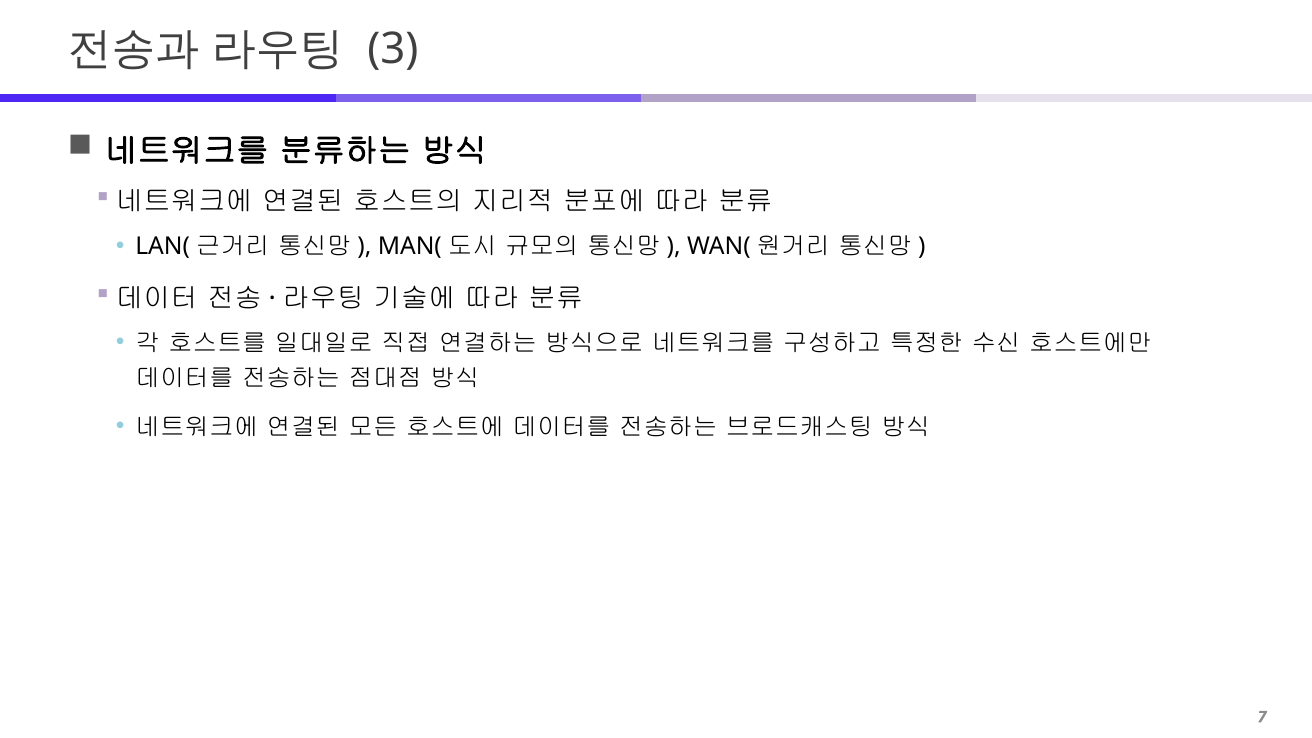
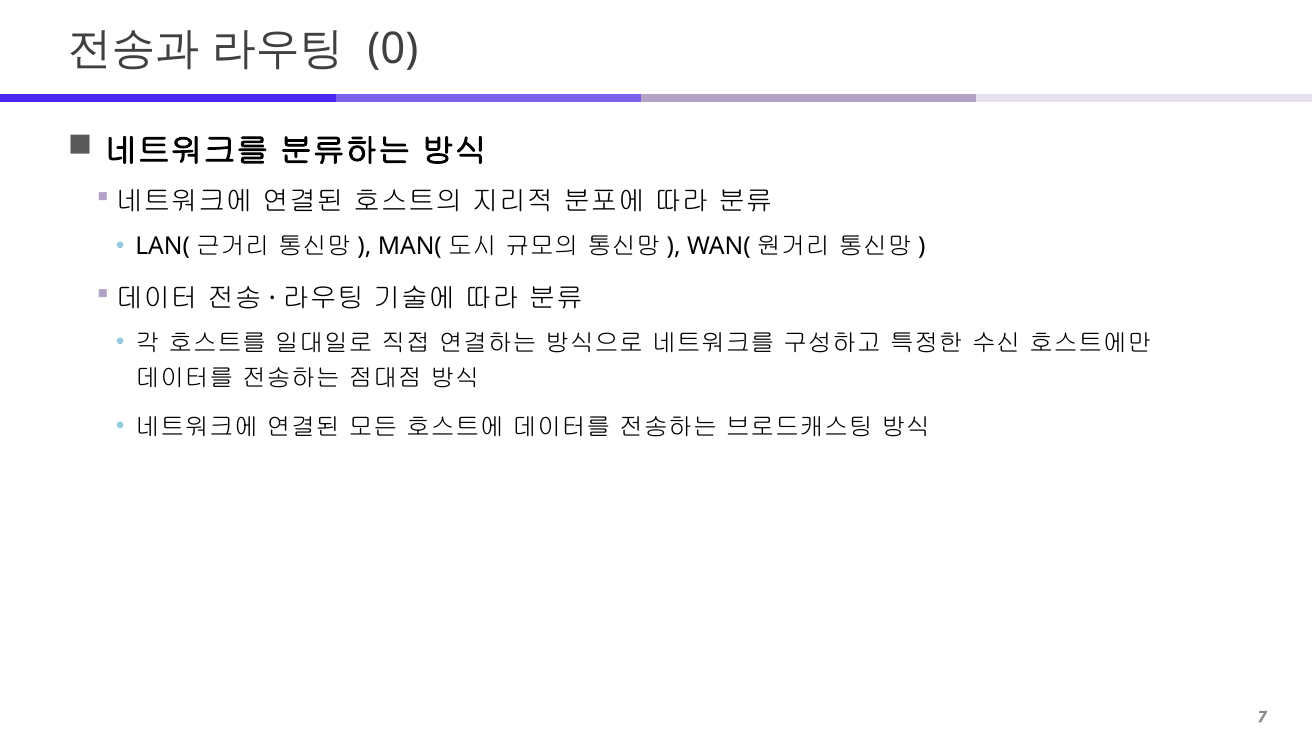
3: 3 -> 0
